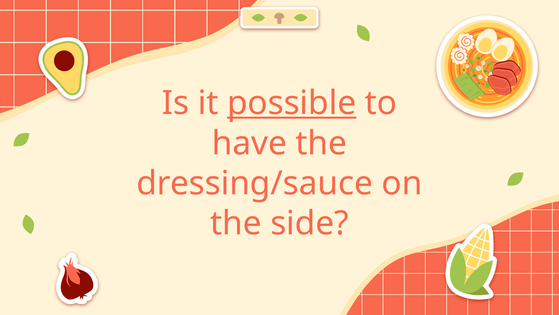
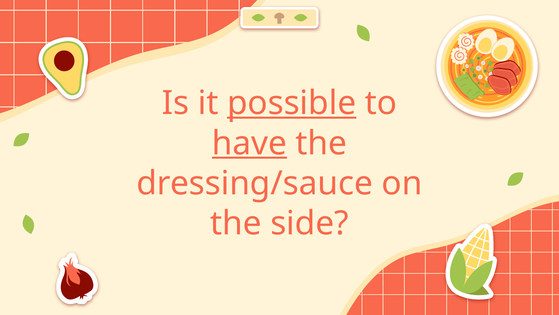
have underline: none -> present
